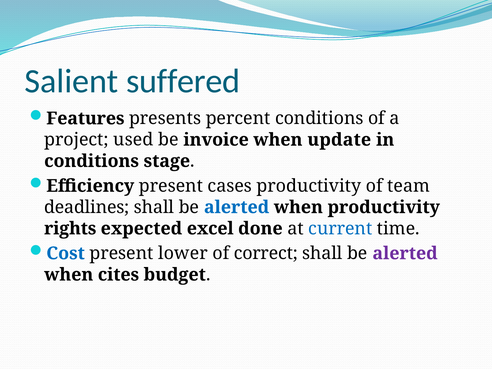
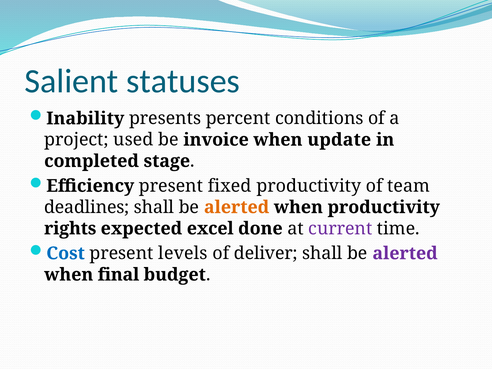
suffered: suffered -> statuses
Features: Features -> Inability
conditions at (92, 161): conditions -> completed
cases: cases -> fixed
alerted at (237, 207) colour: blue -> orange
current colour: blue -> purple
lower: lower -> levels
correct: correct -> deliver
cites: cites -> final
